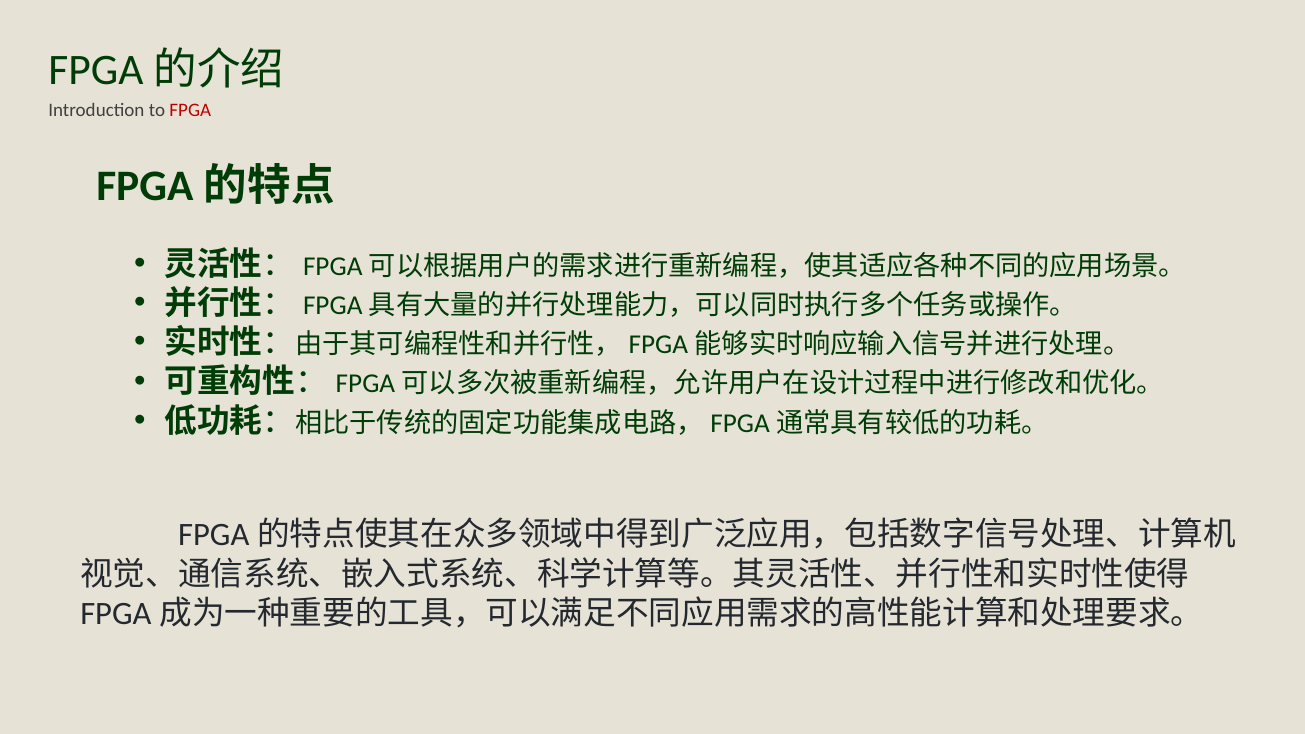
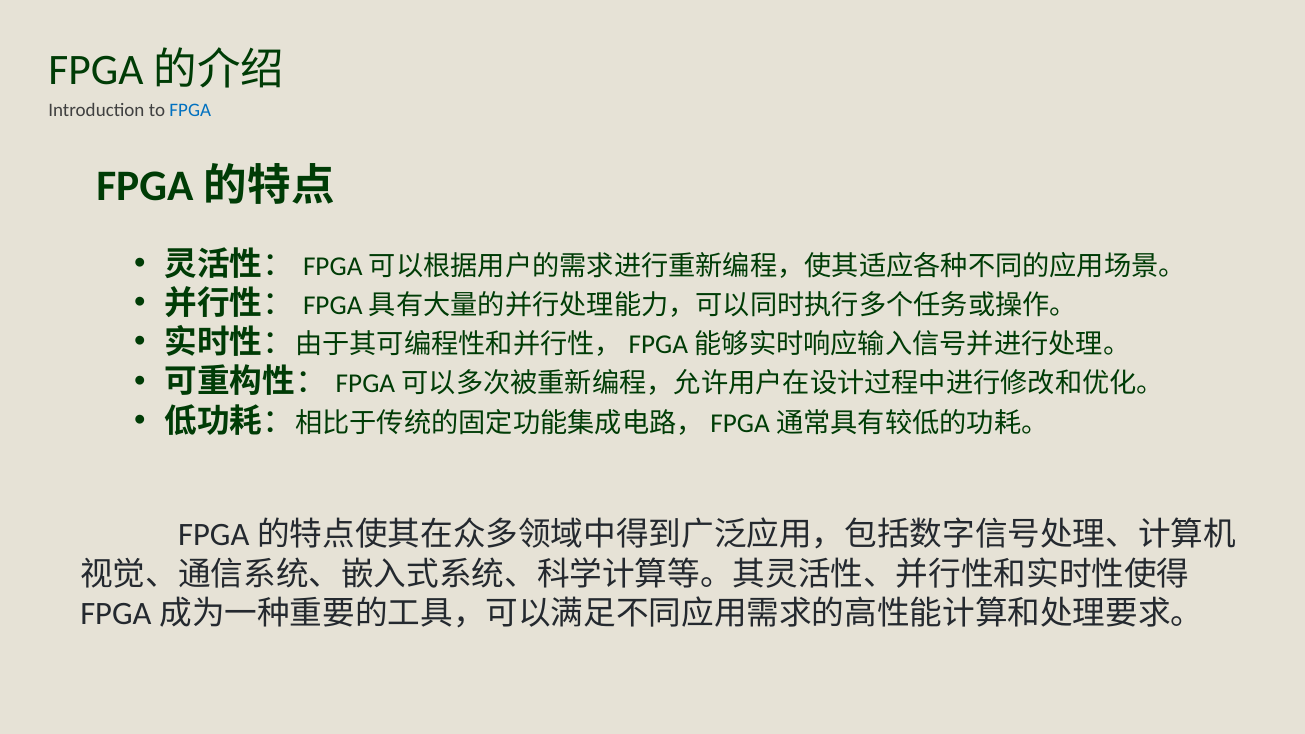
FPGA colour: red -> blue
